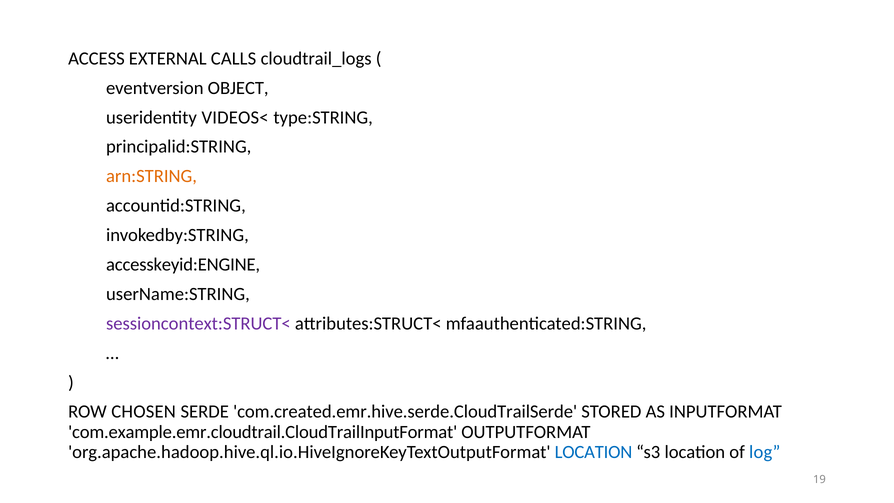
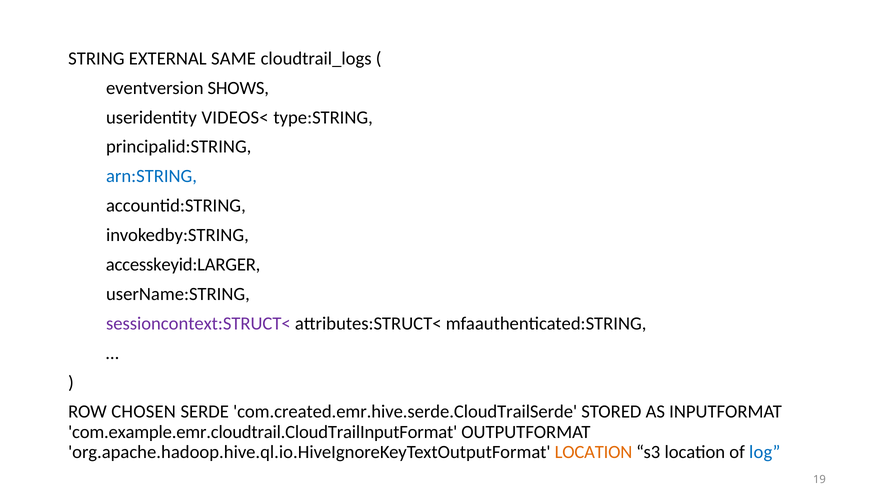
ACCESS: ACCESS -> STRING
CALLS: CALLS -> SAME
OBJECT: OBJECT -> SHOWS
arn:STRING colour: orange -> blue
accesskeyid:ENGINE: accesskeyid:ENGINE -> accesskeyid:LARGER
LOCATION at (593, 452) colour: blue -> orange
